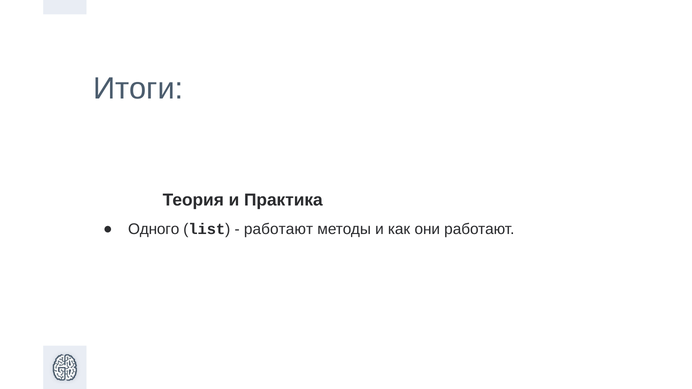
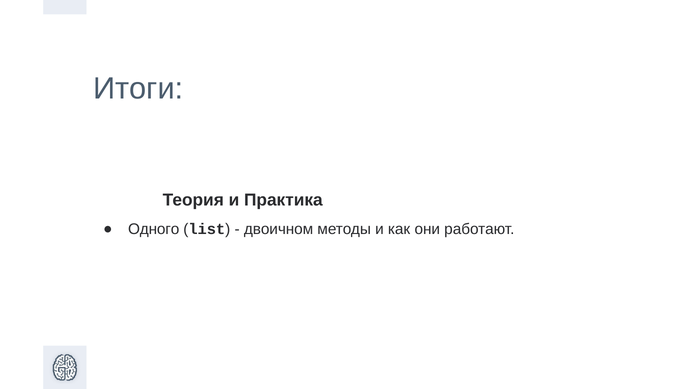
работают at (278, 230): работают -> двоичном
